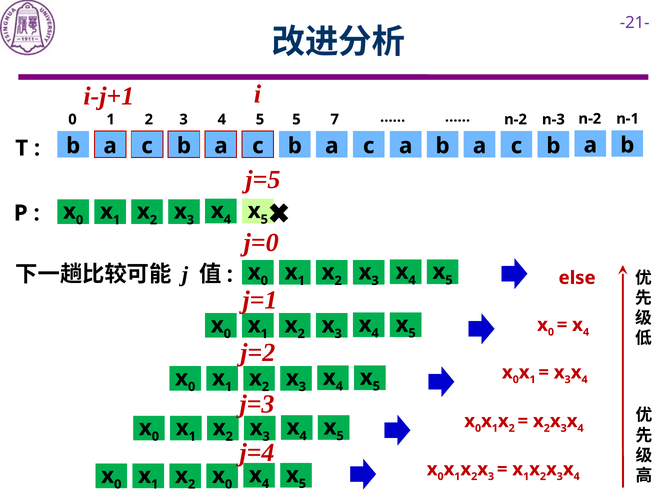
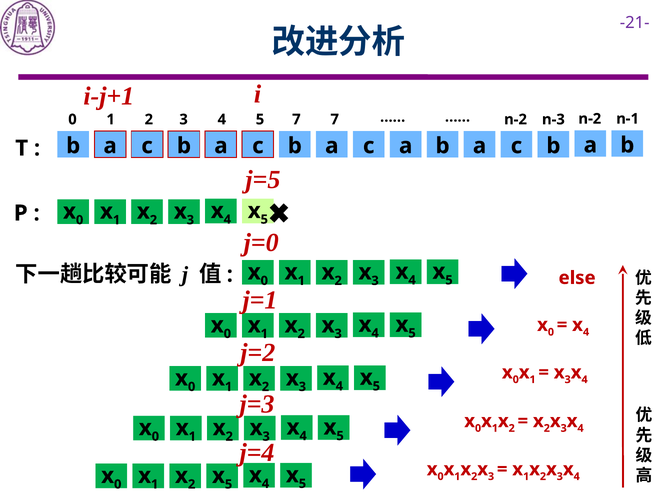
5 5: 5 -> 7
0 at (229, 484): 0 -> 5
